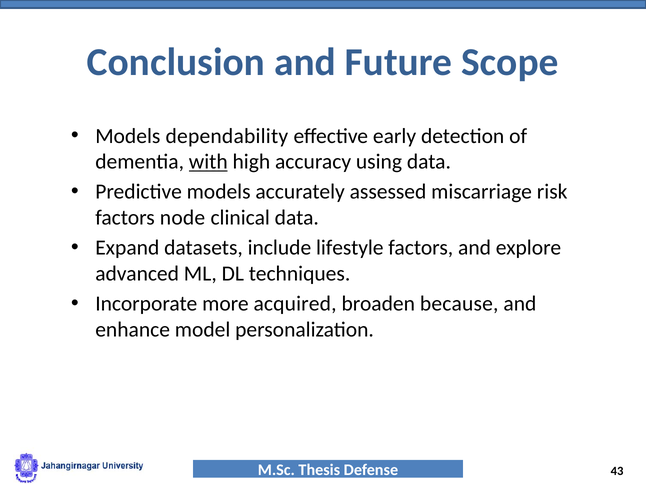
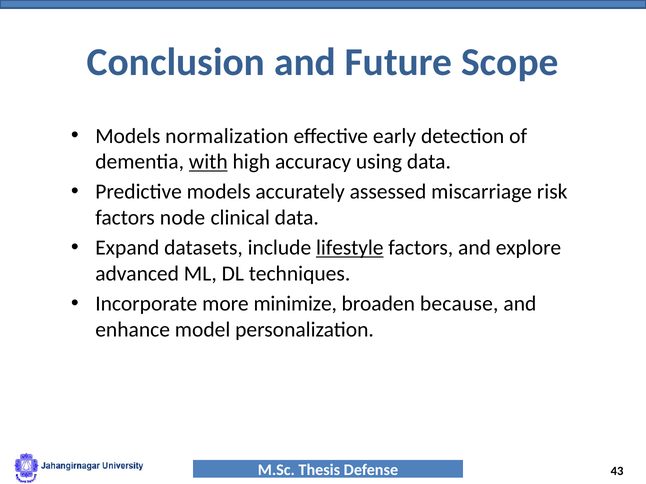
dependability: dependability -> normalization
lifestyle underline: none -> present
acquired: acquired -> minimize
